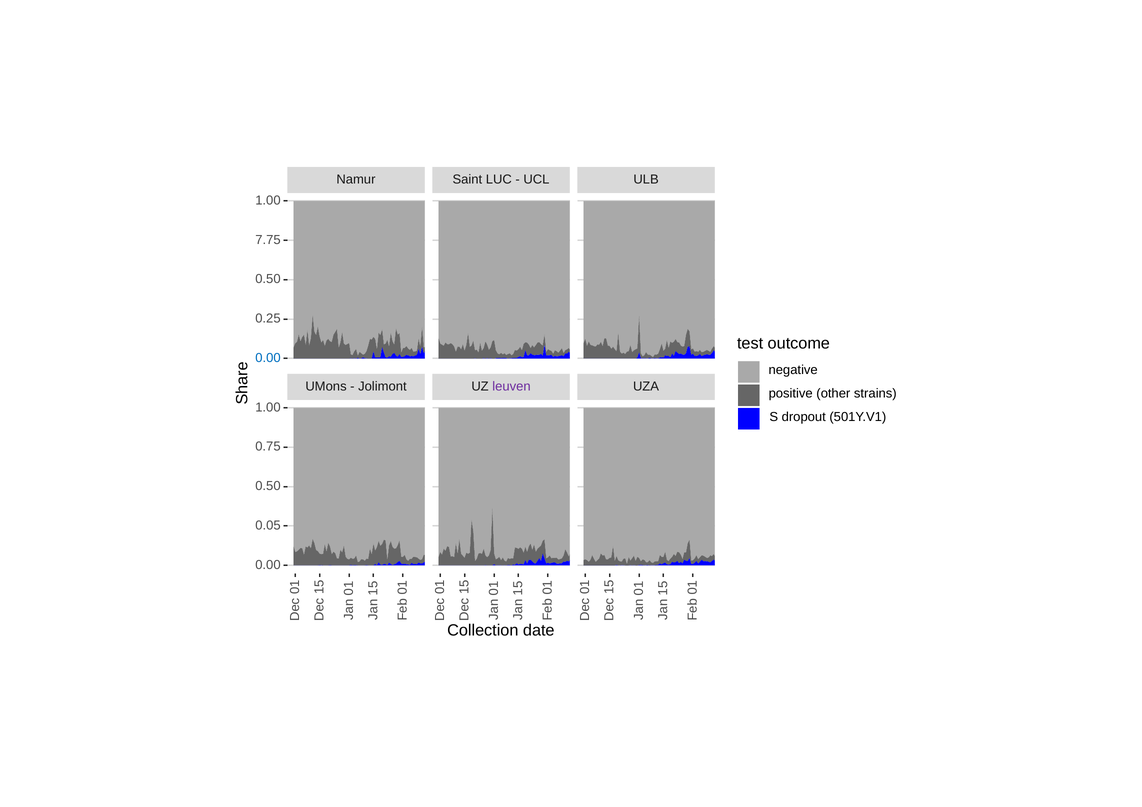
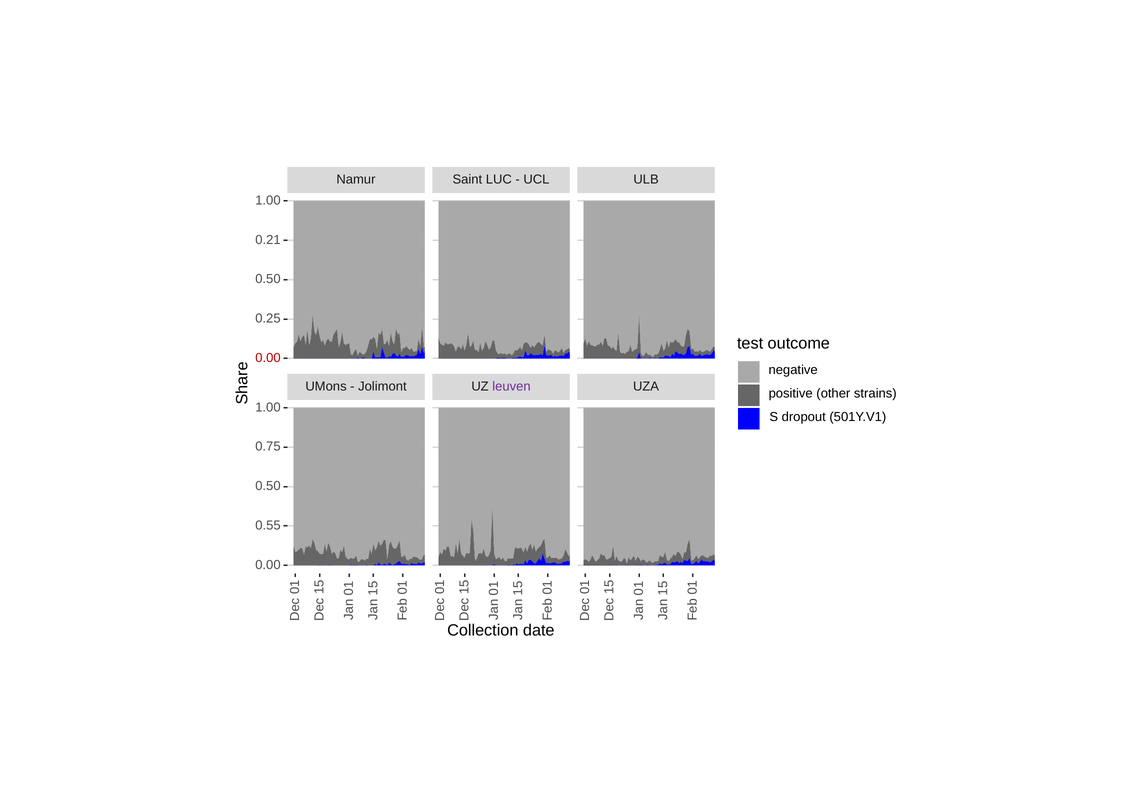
7.75: 7.75 -> 0.21
0.00 at (268, 358) colour: blue -> red
0.05: 0.05 -> 0.55
